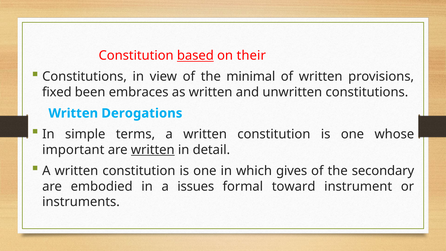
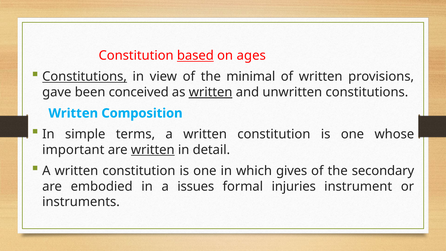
their: their -> ages
Constitutions at (85, 77) underline: none -> present
fixed: fixed -> gave
embraces: embraces -> conceived
written at (211, 92) underline: none -> present
Derogations: Derogations -> Composition
toward: toward -> injuries
